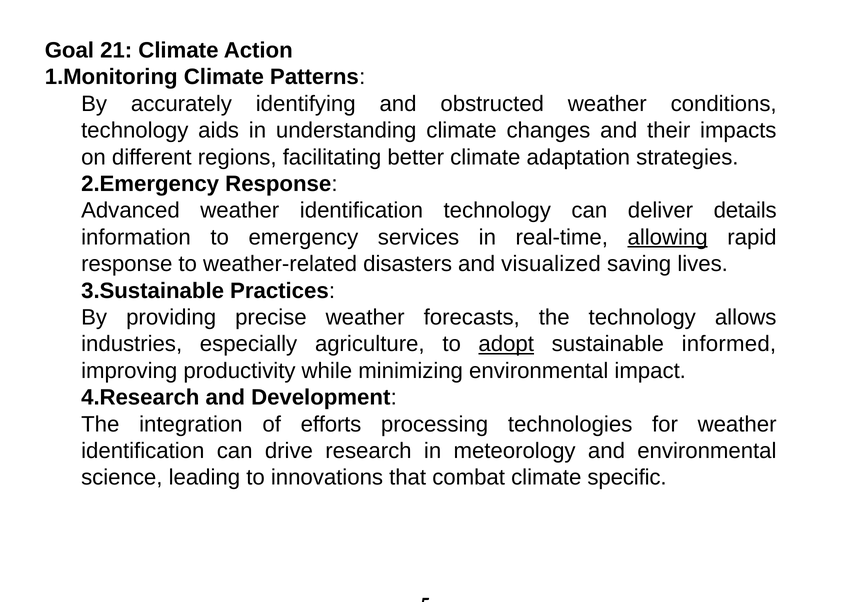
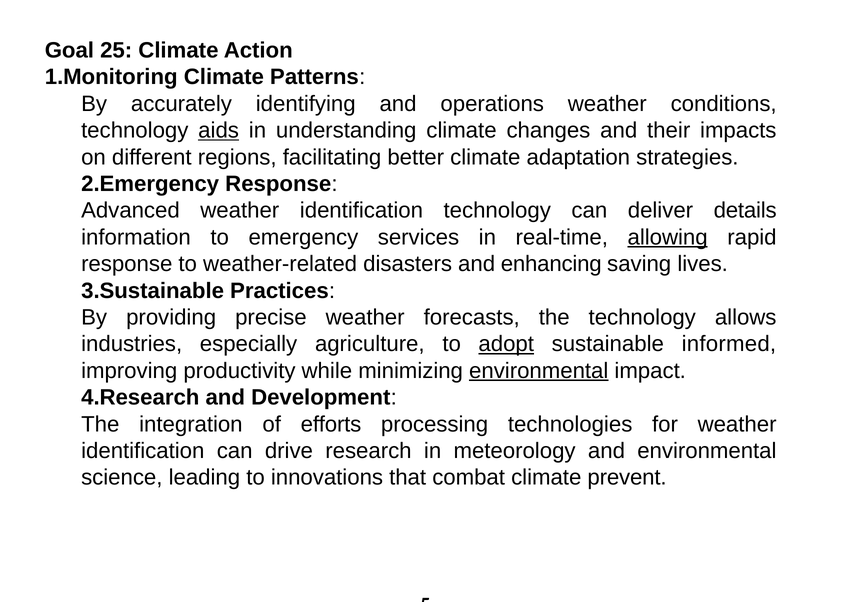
21: 21 -> 25
obstructed: obstructed -> operations
aids underline: none -> present
visualized: visualized -> enhancing
environmental at (539, 370) underline: none -> present
specific: specific -> prevent
